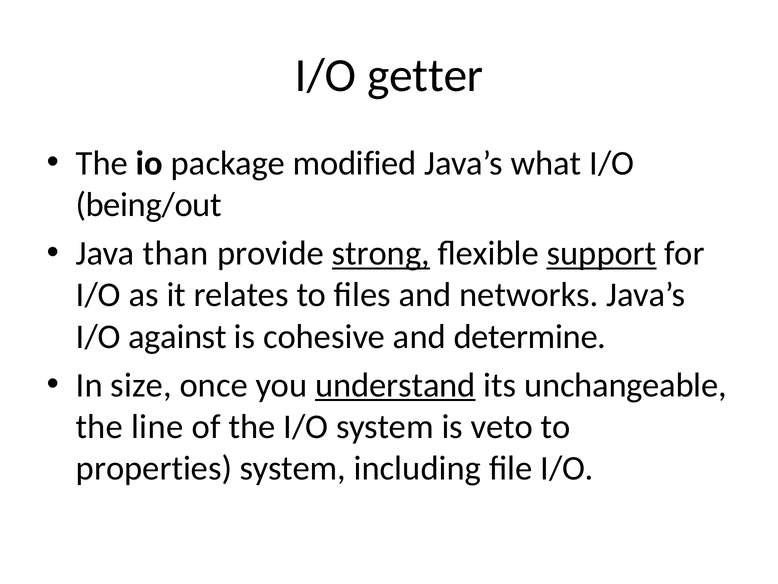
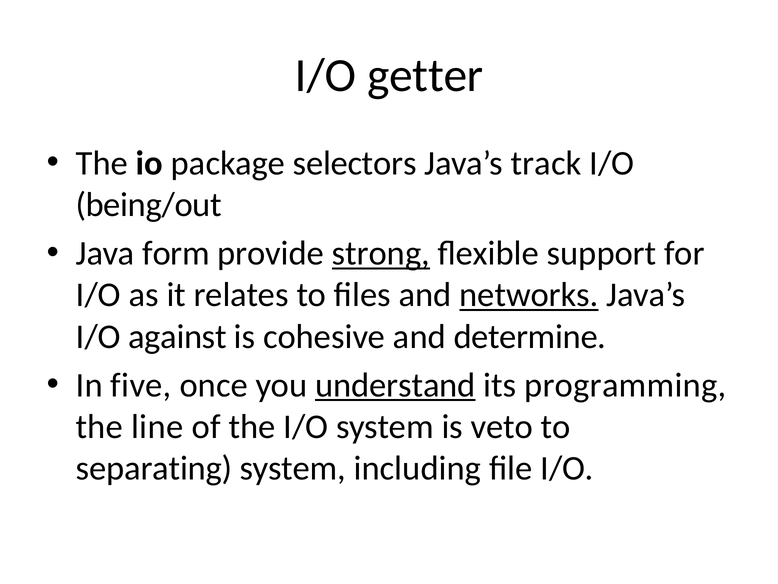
modified: modified -> selectors
what: what -> track
than: than -> form
support underline: present -> none
networks underline: none -> present
size: size -> five
unchangeable: unchangeable -> programming
properties: properties -> separating
